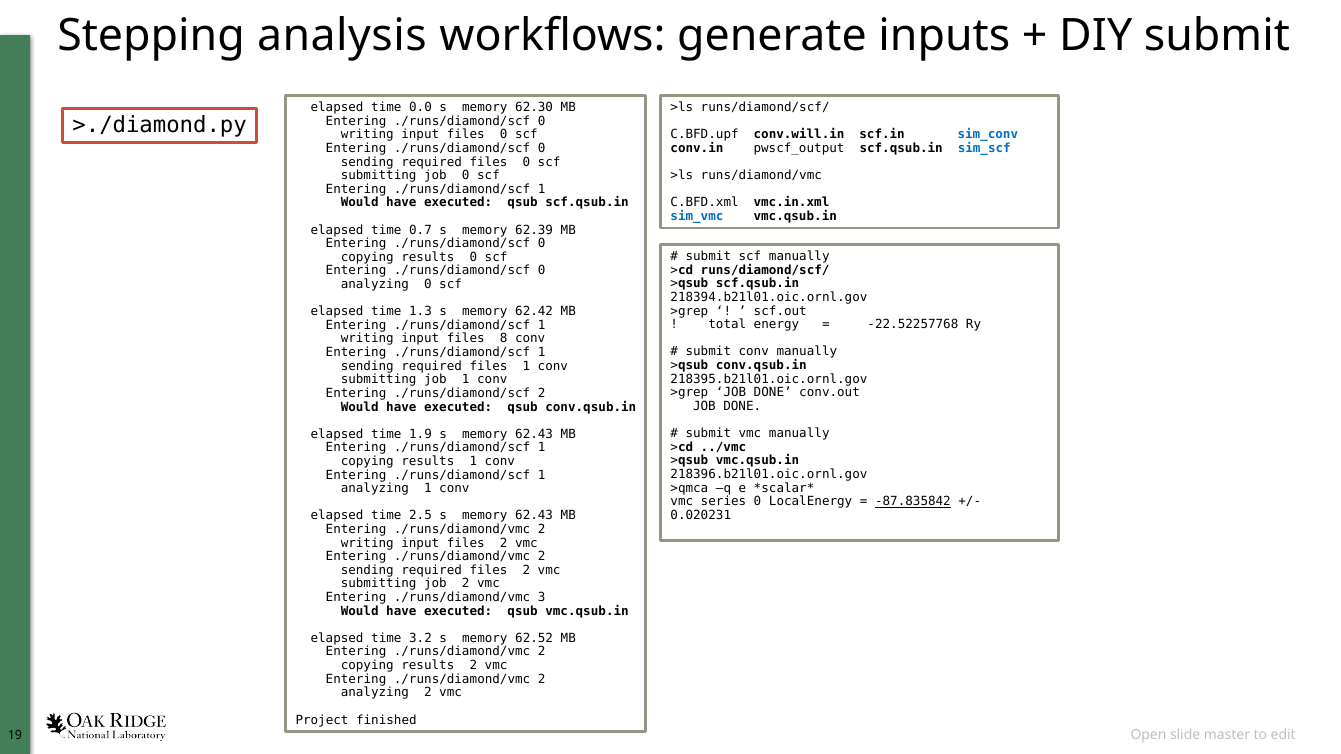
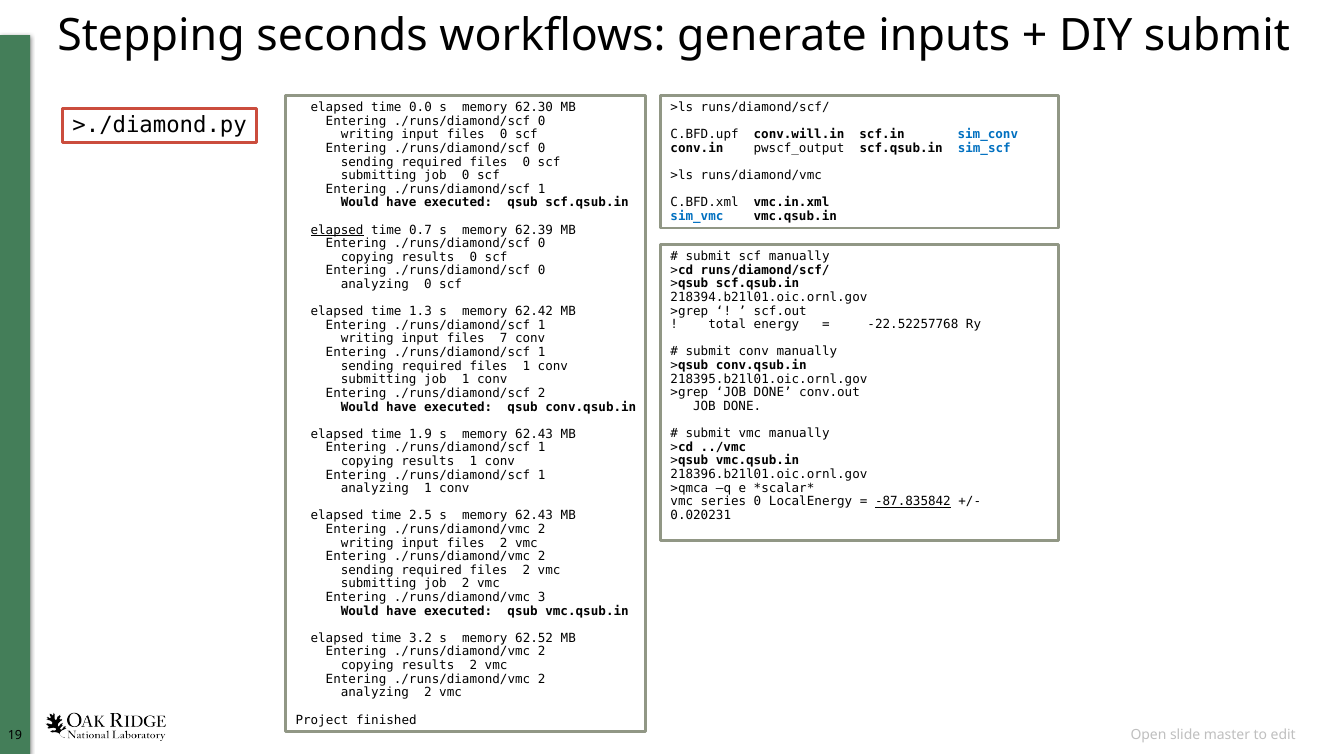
analysis: analysis -> seconds
elapsed at (337, 230) underline: none -> present
8: 8 -> 7
